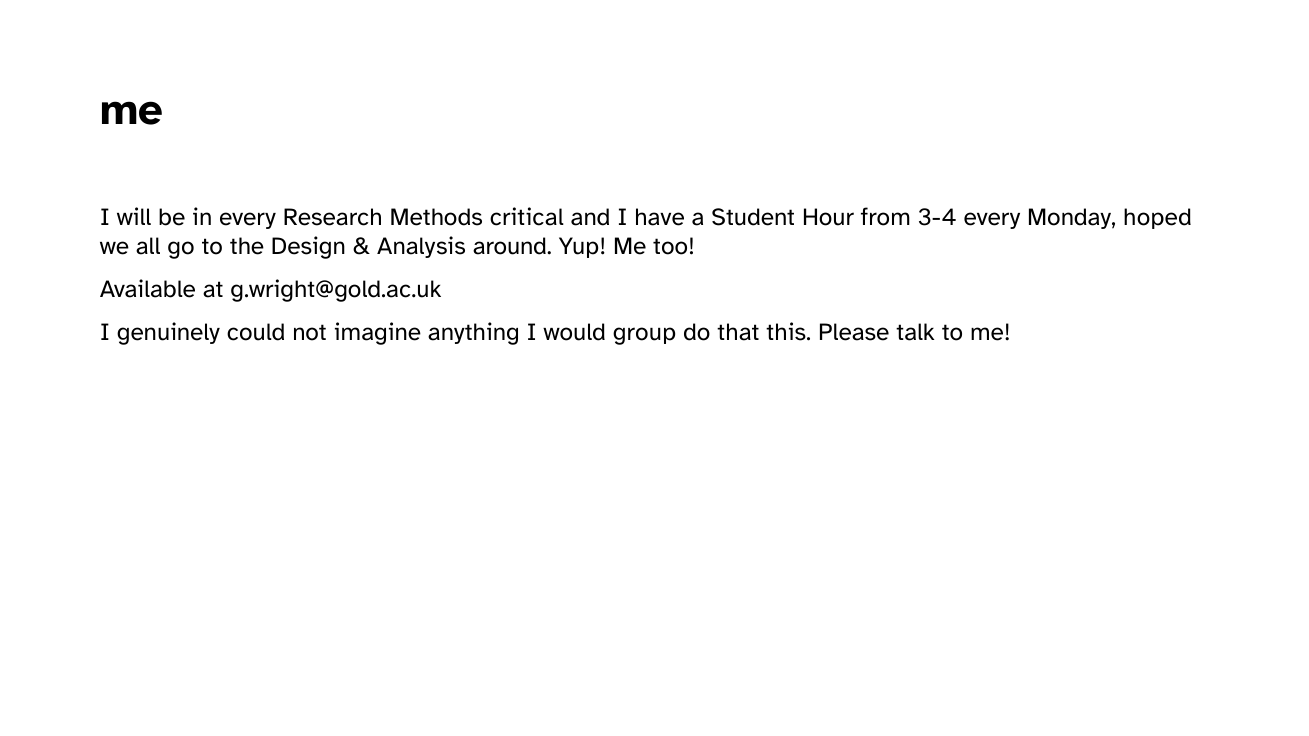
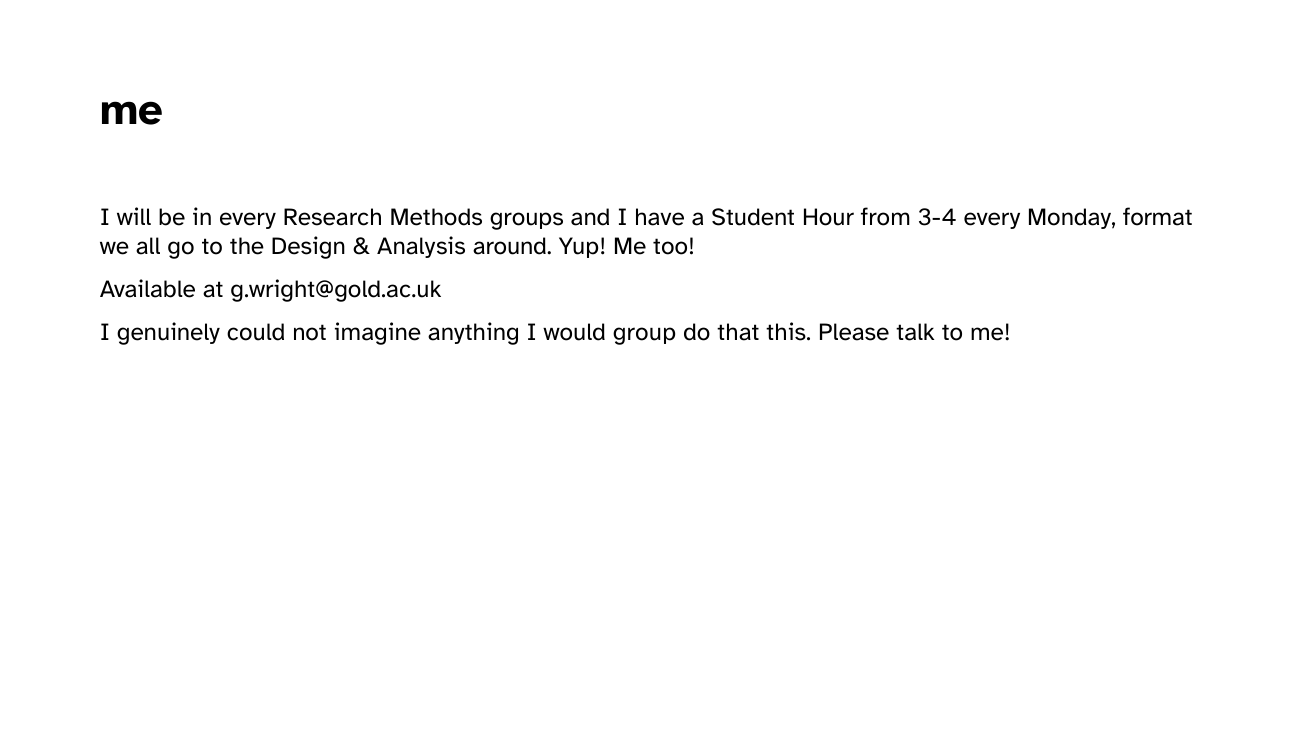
critical: critical -> groups
hoped: hoped -> format
